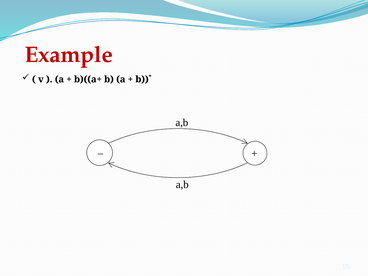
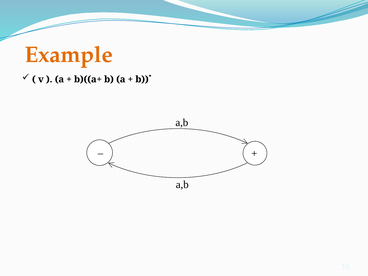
Example colour: red -> orange
